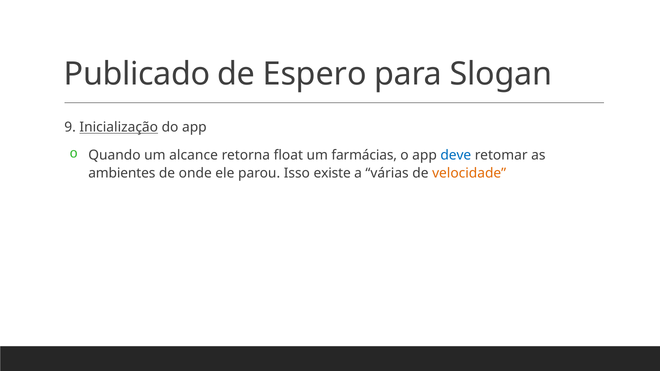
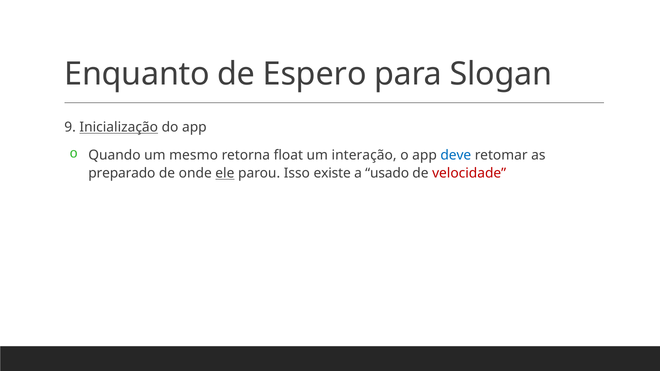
Publicado: Publicado -> Enquanto
alcance: alcance -> mesmo
farmácias: farmácias -> interação
ambientes: ambientes -> preparado
ele underline: none -> present
várias: várias -> usado
velocidade colour: orange -> red
